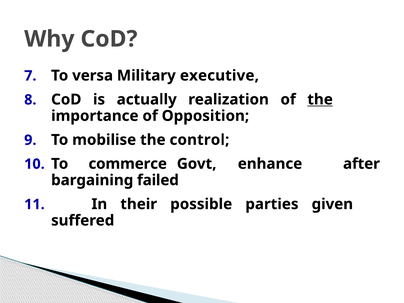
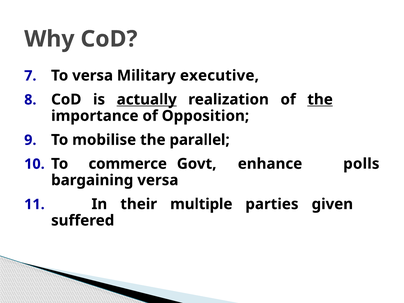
actually underline: none -> present
control: control -> parallel
after: after -> polls
bargaining failed: failed -> versa
possible: possible -> multiple
